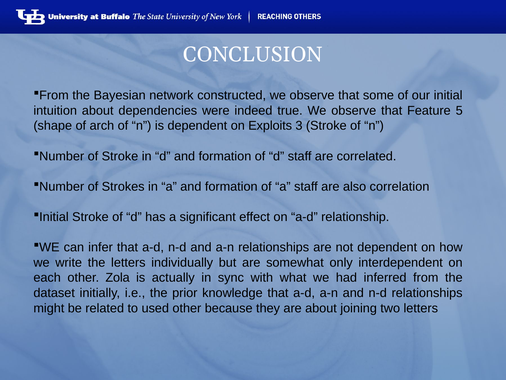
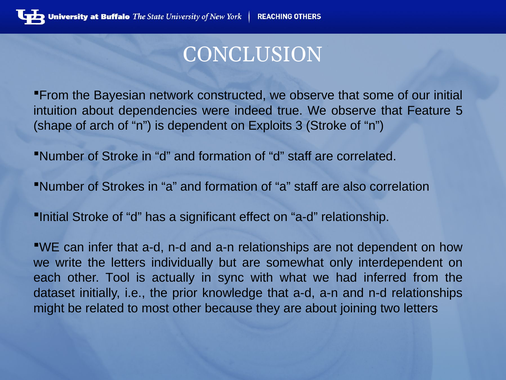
Zola: Zola -> Tool
used: used -> most
